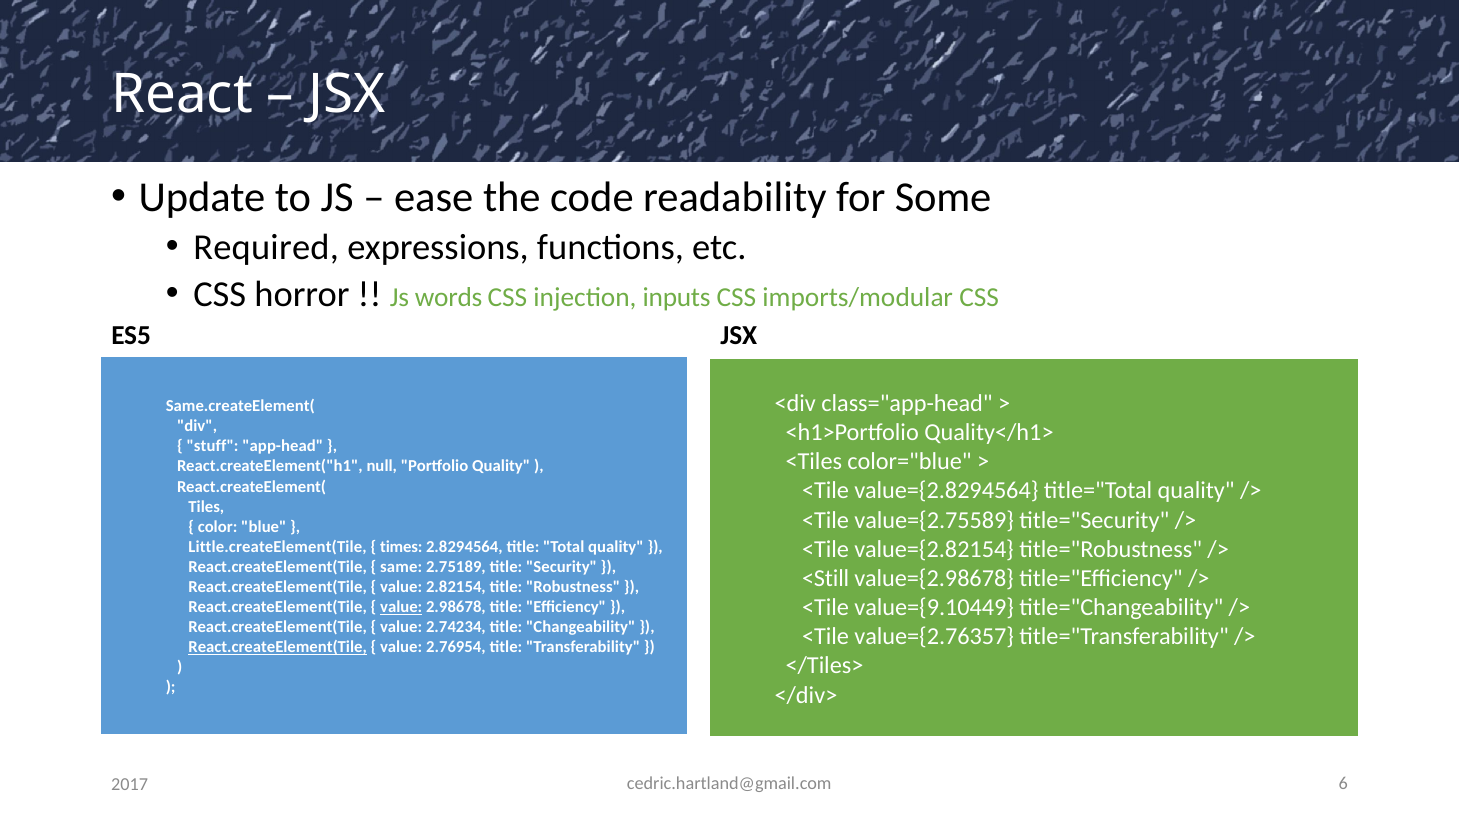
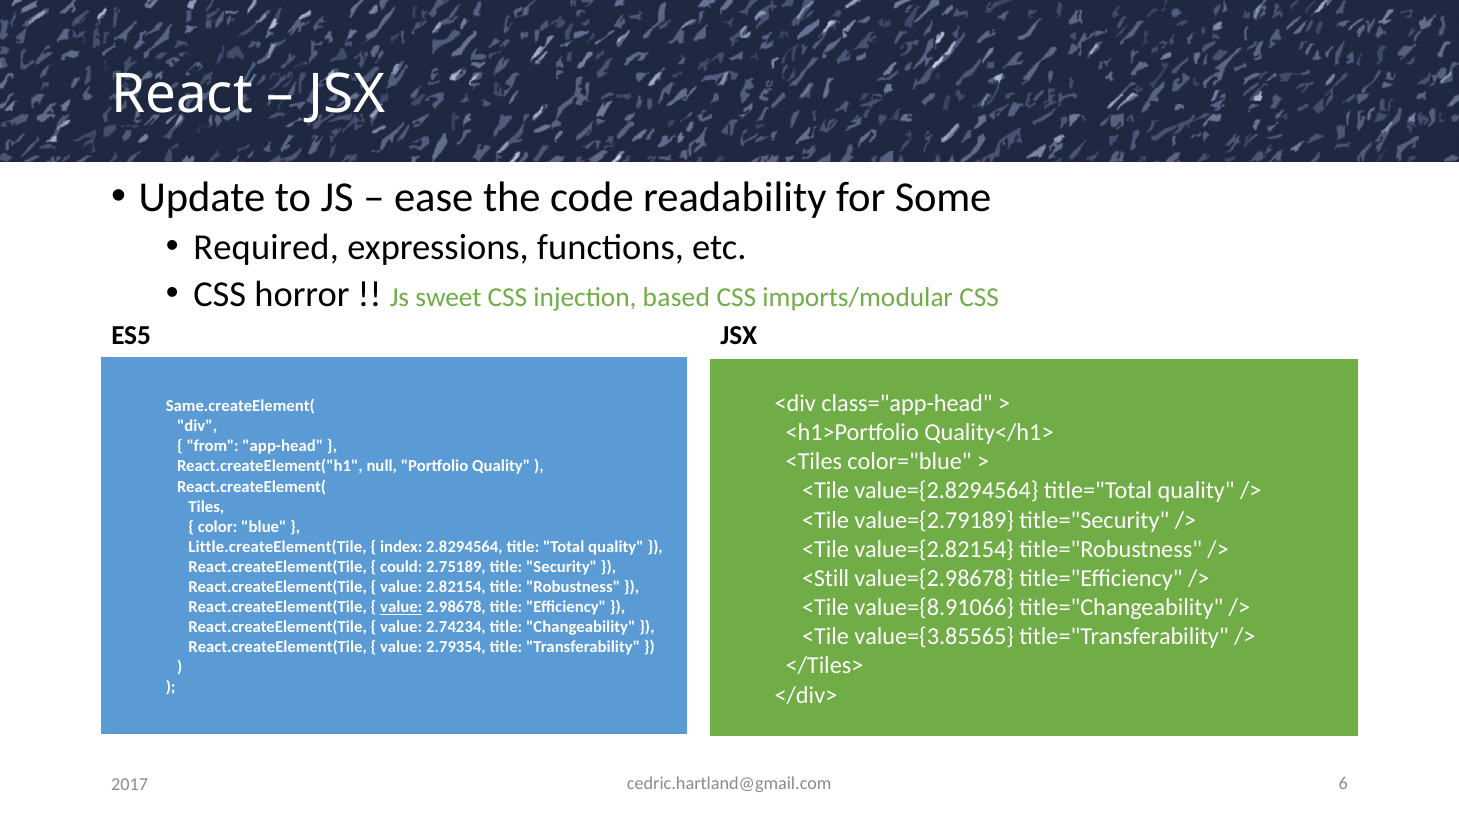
words: words -> sweet
inputs: inputs -> based
stuff: stuff -> from
value={2.75589: value={2.75589 -> value={2.79189
times: times -> index
same: same -> could
value={9.10449: value={9.10449 -> value={8.91066
value={2.76357: value={2.76357 -> value={3.85565
React.createElement(Tile at (278, 647) underline: present -> none
2.76954: 2.76954 -> 2.79354
